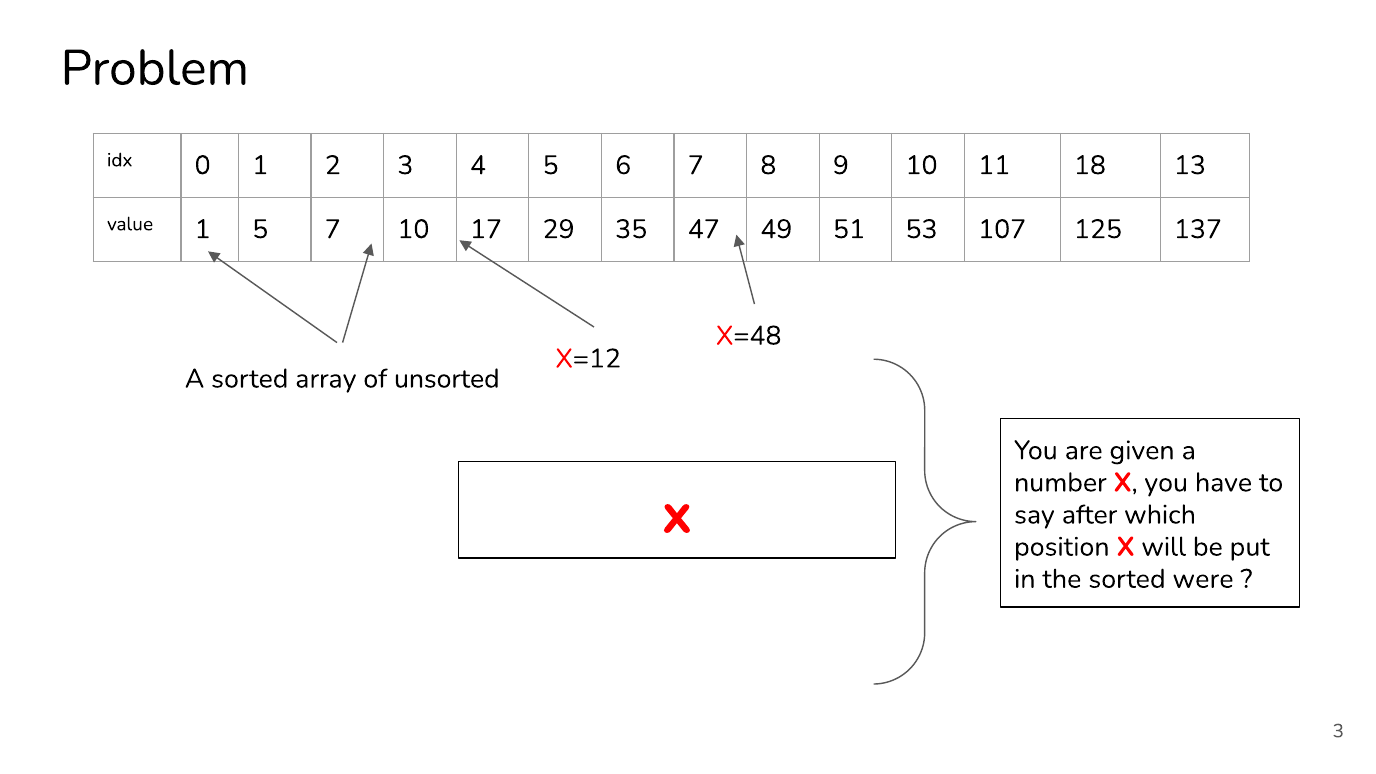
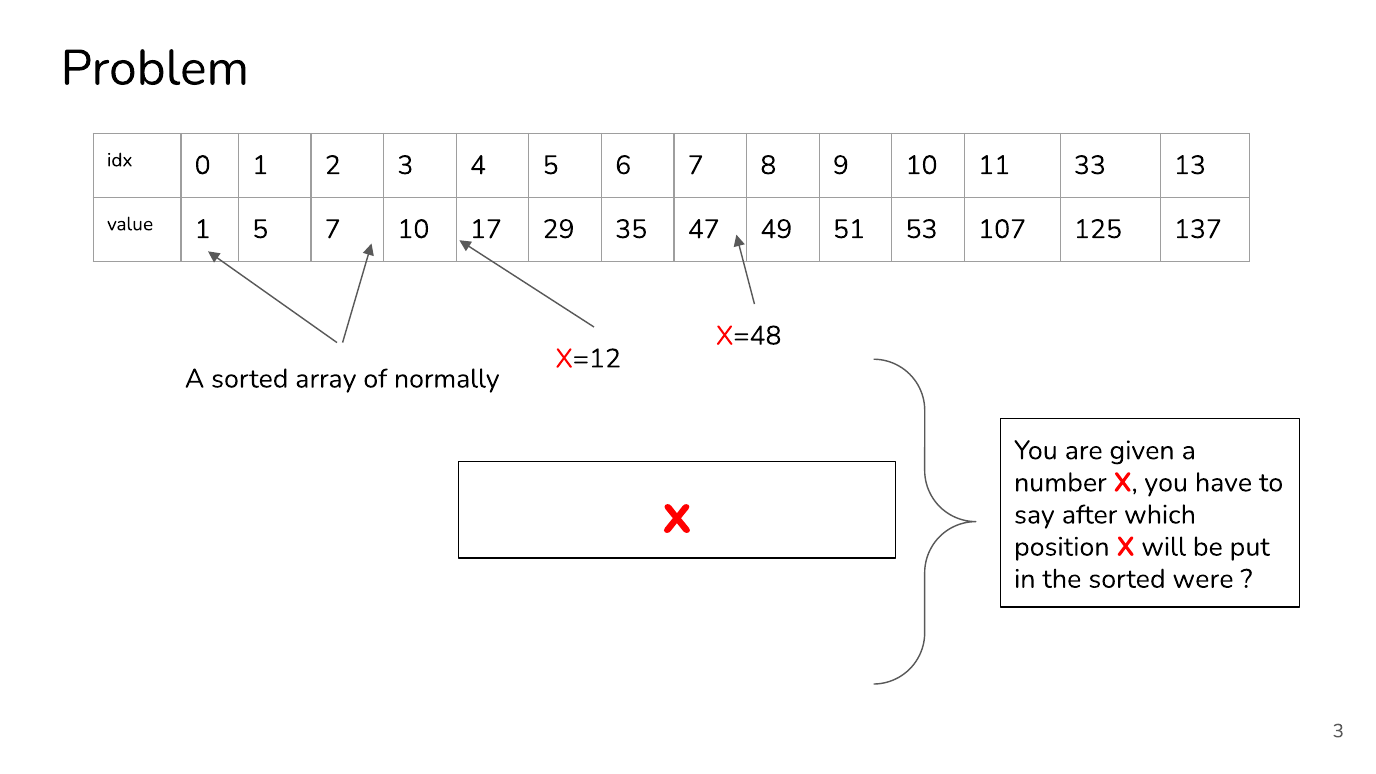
18: 18 -> 33
unsorted: unsorted -> normally
